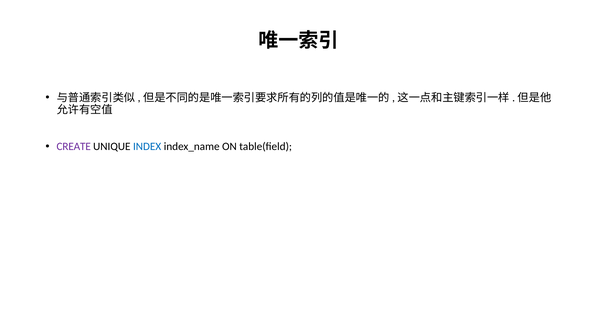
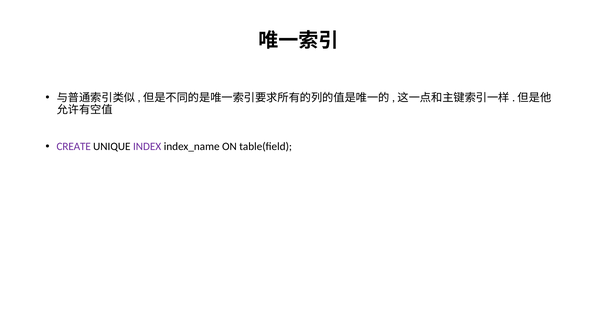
INDEX colour: blue -> purple
